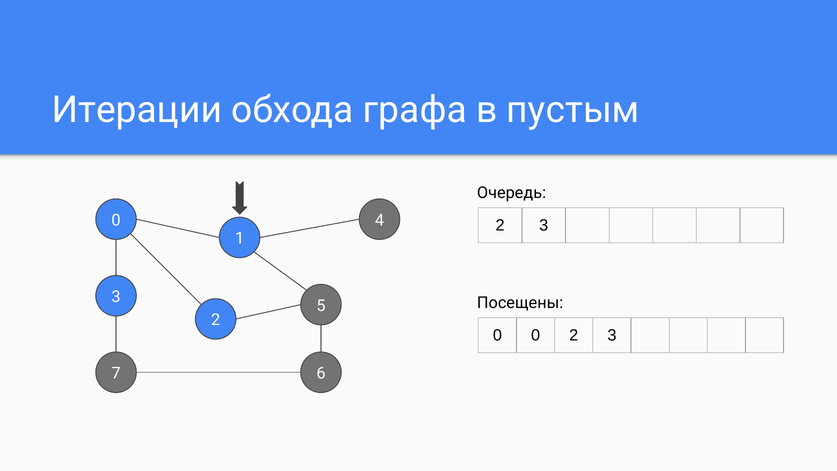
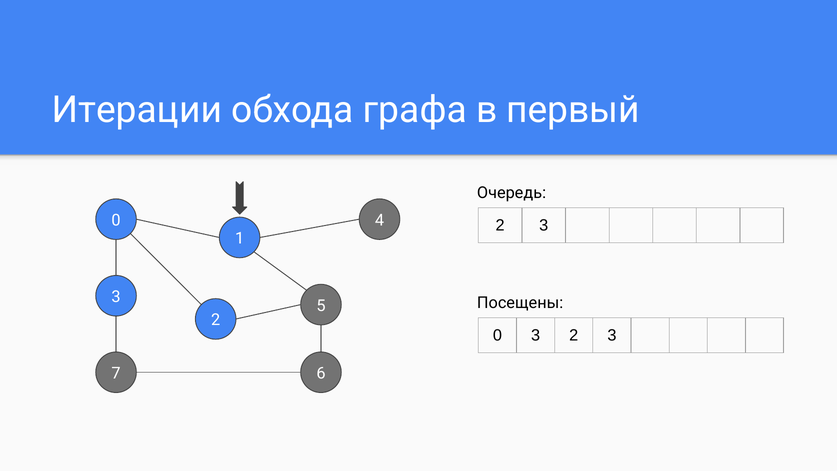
пустым: пустым -> первый
0 at (536, 335): 0 -> 3
